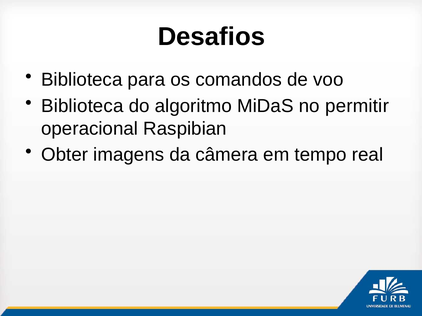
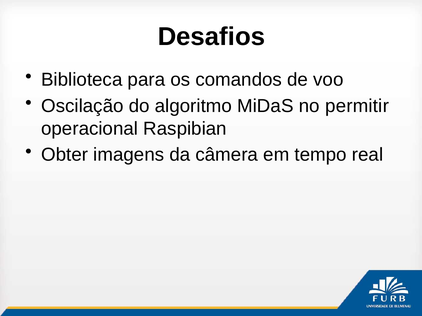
Biblioteca at (82, 106): Biblioteca -> Oscilação
